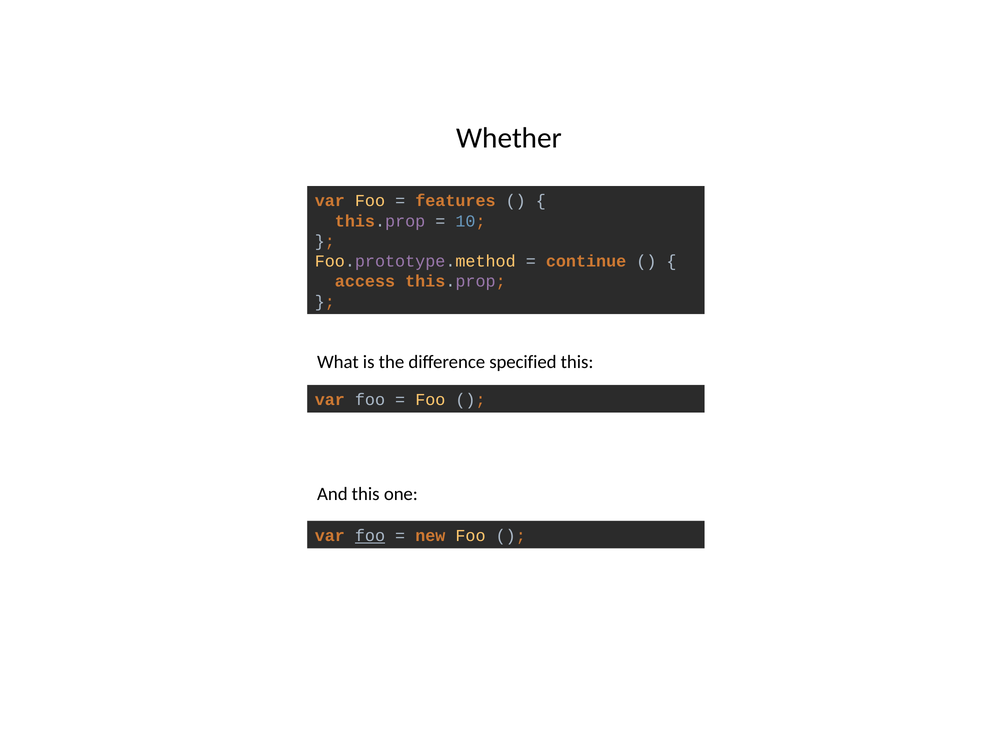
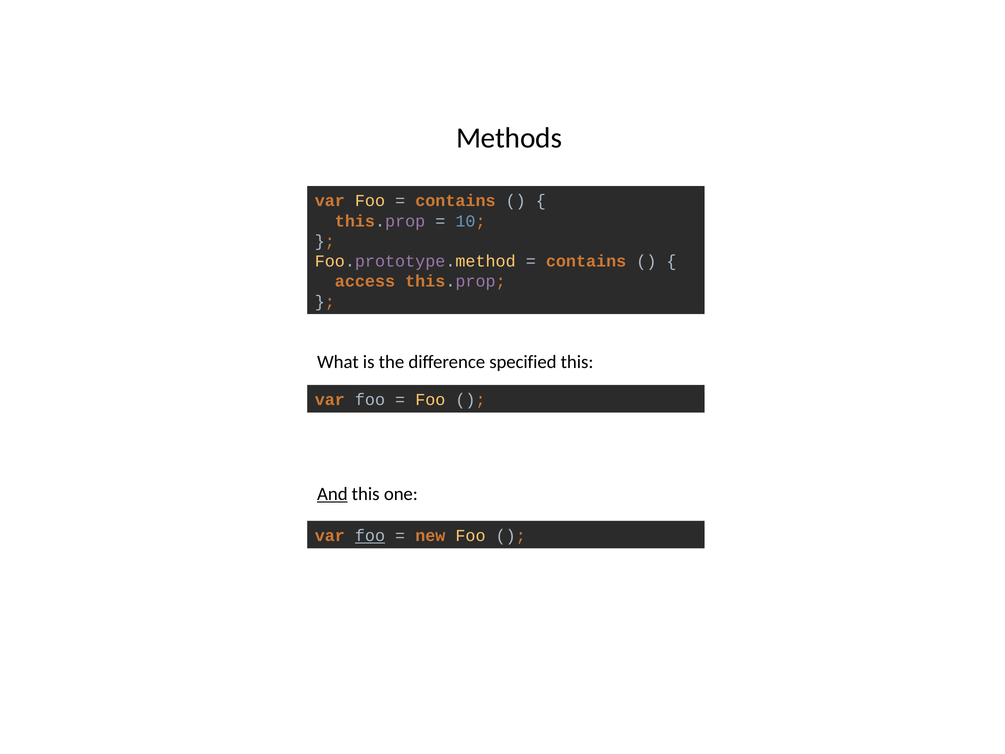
Whether: Whether -> Methods
features at (455, 201): features -> contains
continue at (586, 261): continue -> contains
And underline: none -> present
